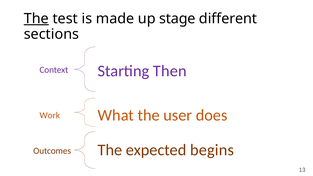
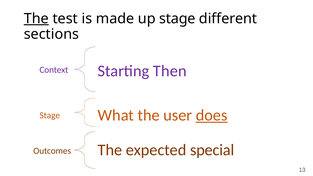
does underline: none -> present
Work at (50, 115): Work -> Stage
begins: begins -> special
